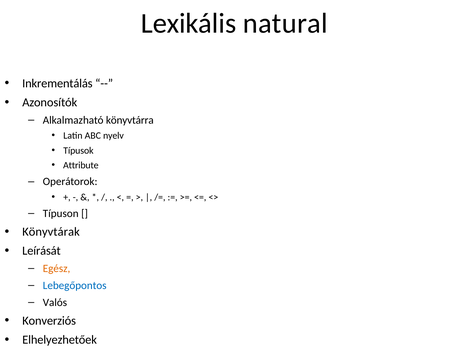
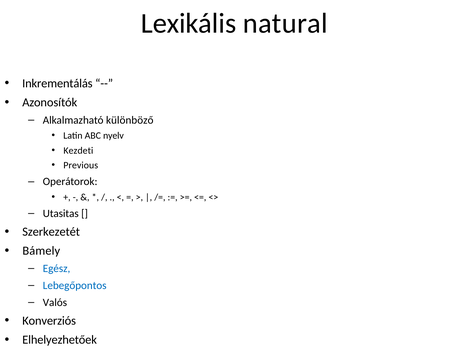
könyvtárra: könyvtárra -> különböző
Típusok: Típusok -> Kezdeti
Attribute: Attribute -> Previous
Típuson: Típuson -> Utasitas
Könyvtárak: Könyvtárak -> Szerkezetét
Leírását: Leírását -> Bámely
Egész colour: orange -> blue
